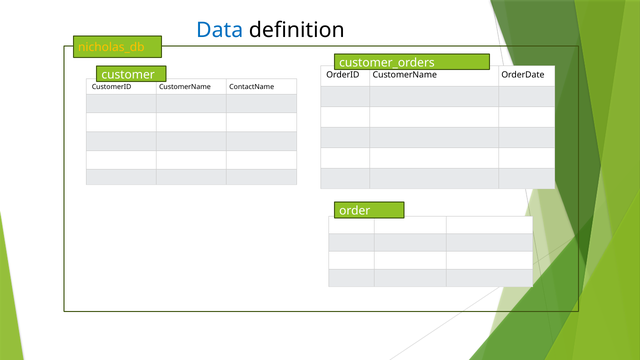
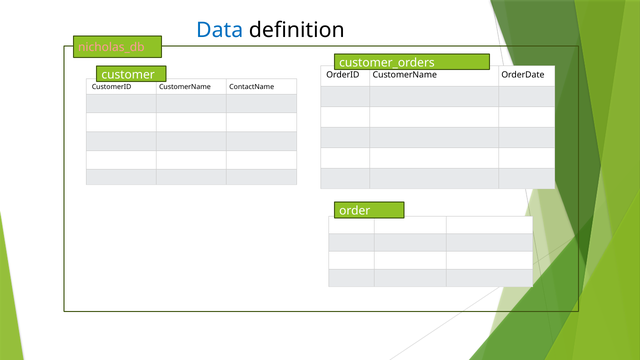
nicholas_db colour: yellow -> pink
